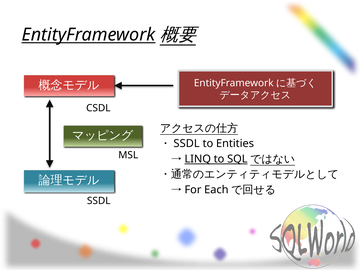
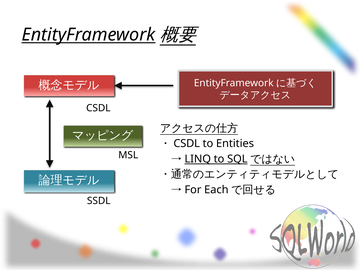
SSDL at (187, 144): SSDL -> CSDL
